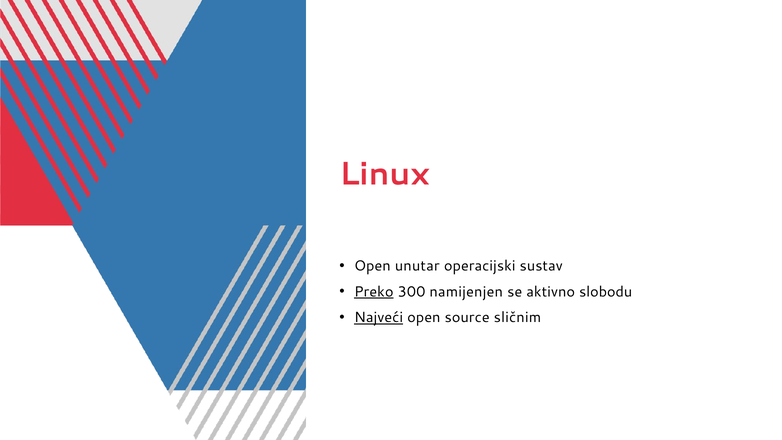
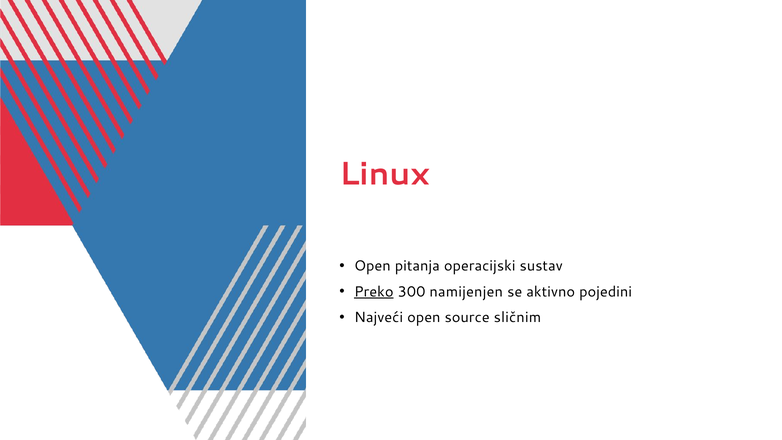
unutar: unutar -> pitanja
slobodu: slobodu -> pojedini
Najveći underline: present -> none
